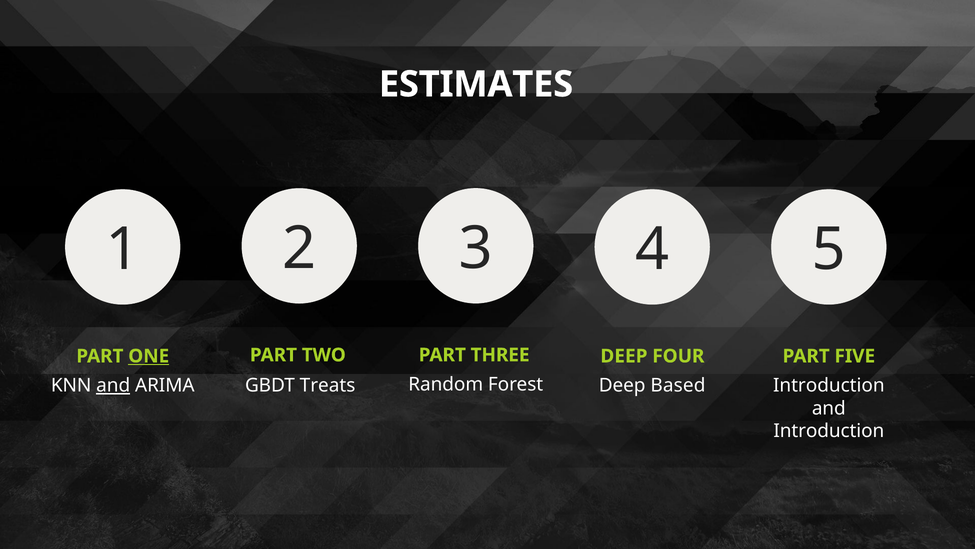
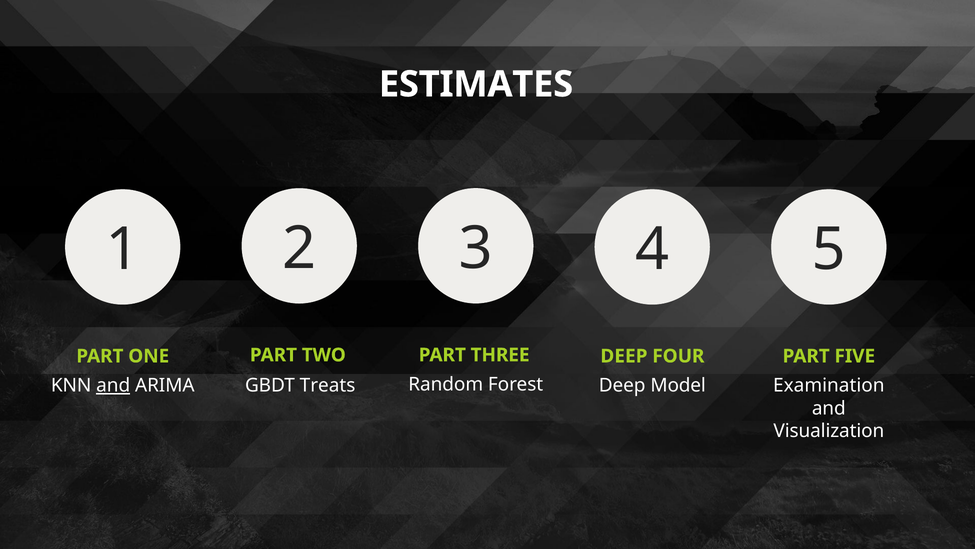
ONE underline: present -> none
Based: Based -> Model
Introduction at (829, 385): Introduction -> Examination
Introduction at (829, 431): Introduction -> Visualization
